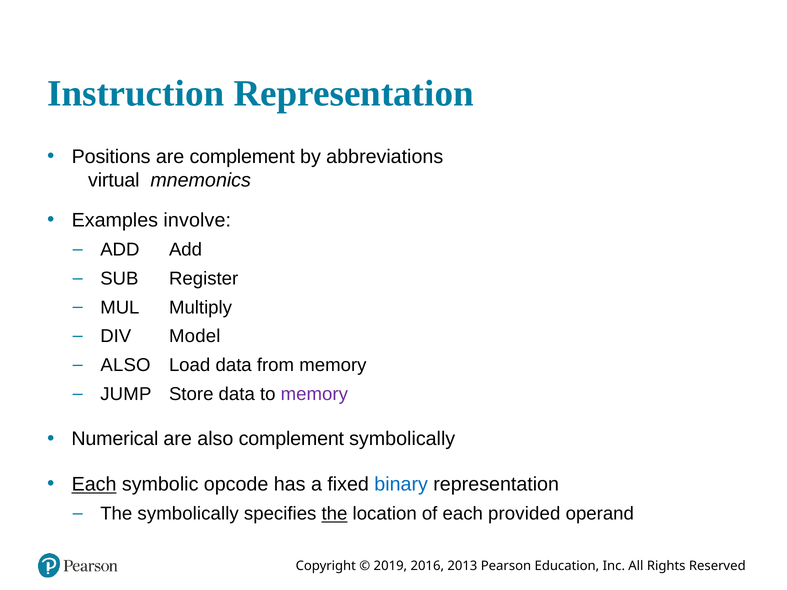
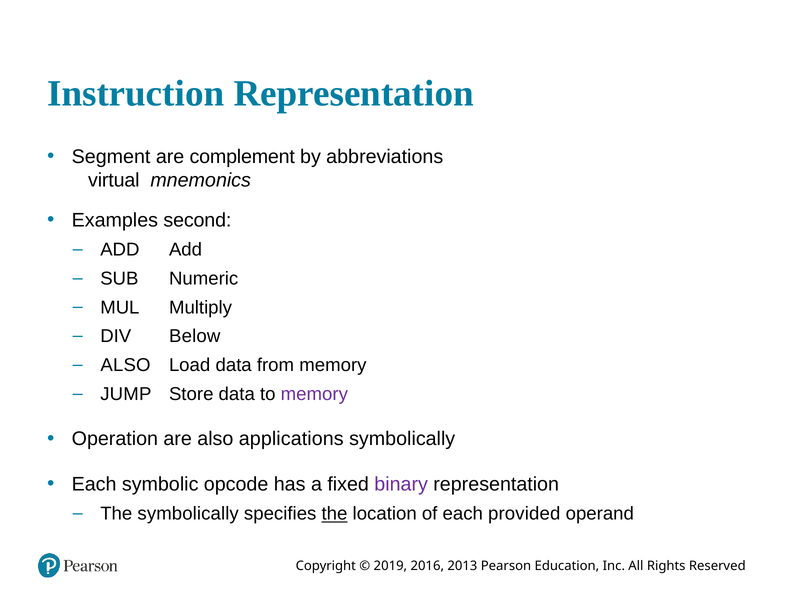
Positions: Positions -> Segment
involve: involve -> second
Register: Register -> Numeric
Model: Model -> Below
Numerical: Numerical -> Operation
also complement: complement -> applications
Each at (94, 485) underline: present -> none
binary colour: blue -> purple
